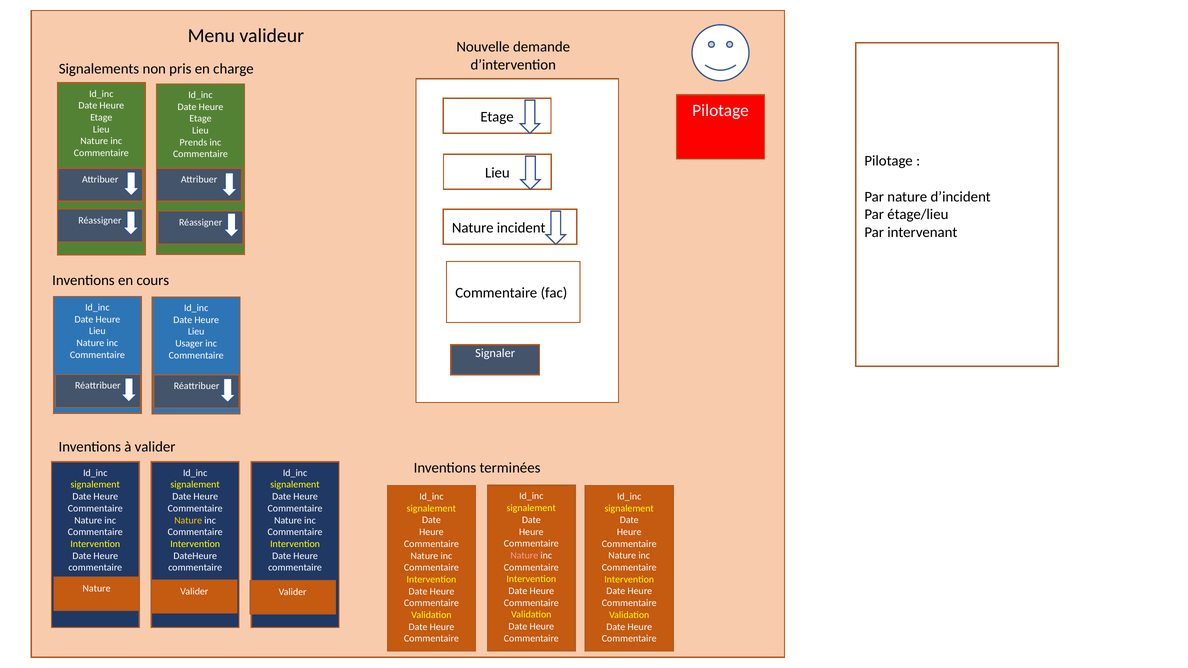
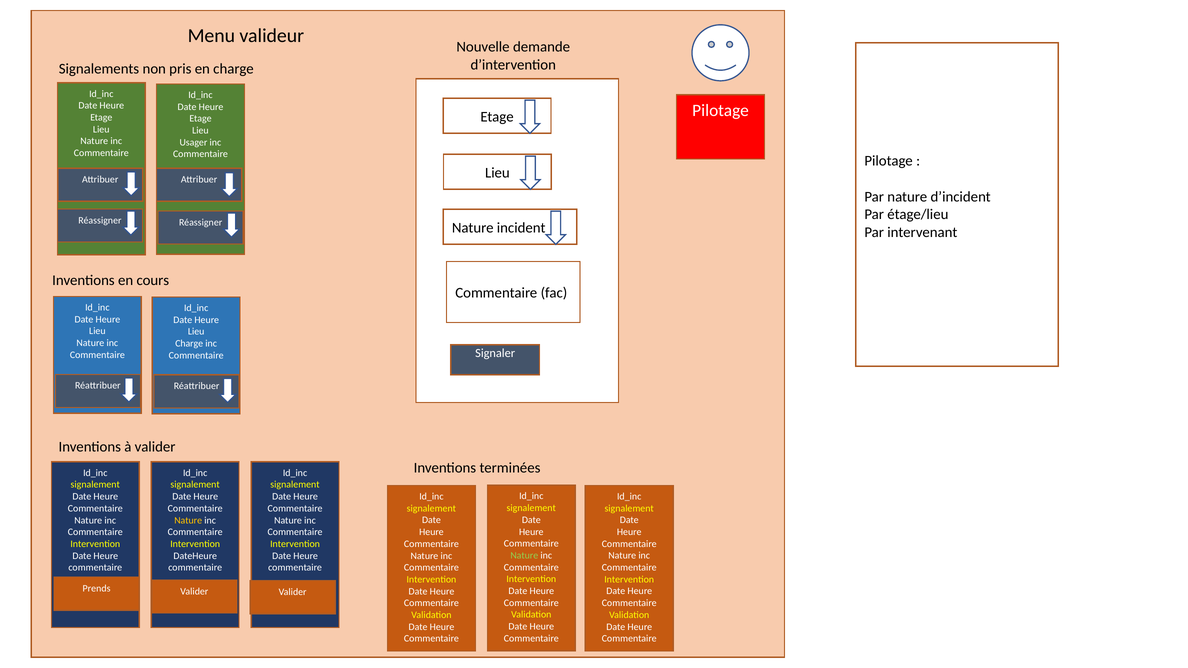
Prends: Prends -> Usager
Usager at (189, 344): Usager -> Charge
Nature at (524, 556) colour: pink -> light green
Nature at (97, 589): Nature -> Prends
